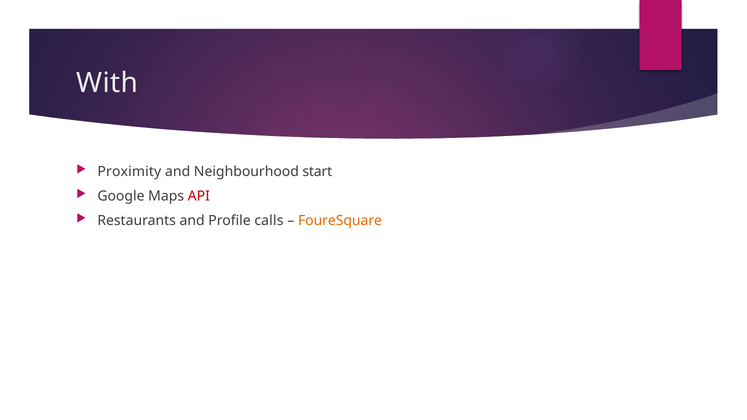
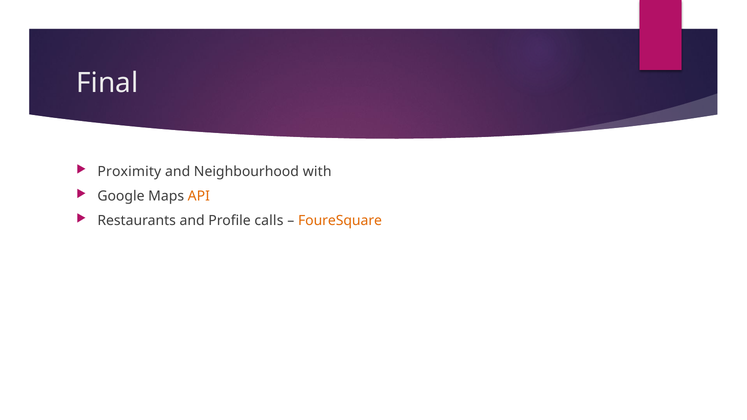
With: With -> Final
start: start -> with
API colour: red -> orange
